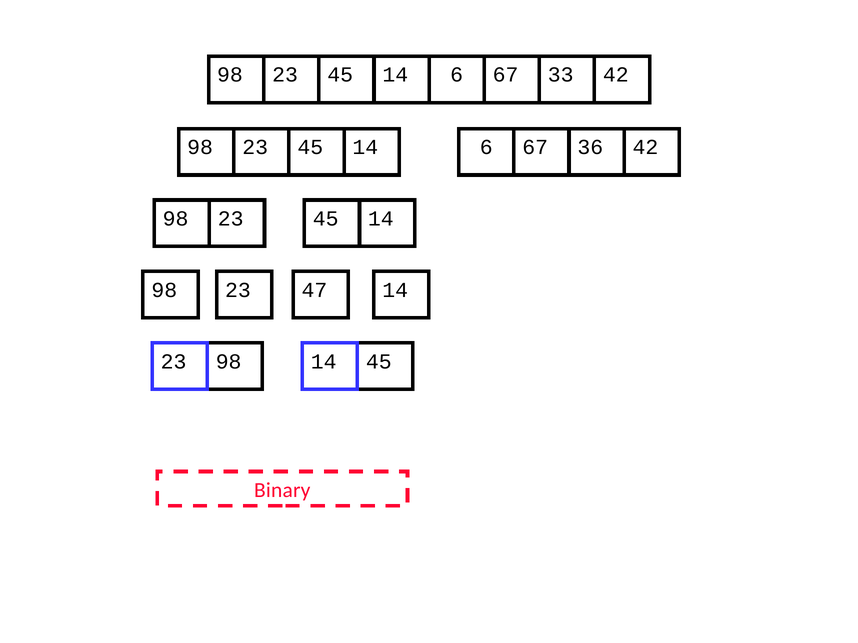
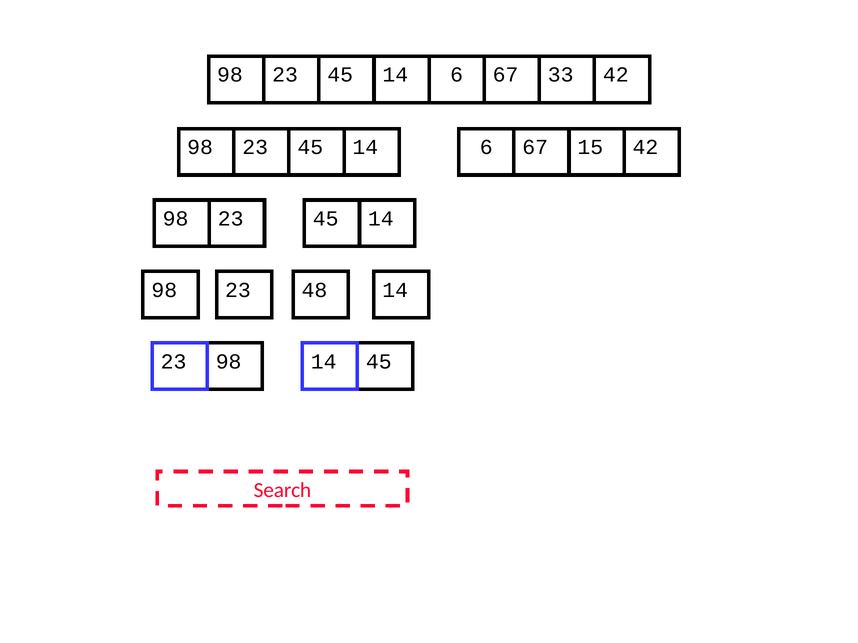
36: 36 -> 15
47: 47 -> 48
Binary: Binary -> Search
